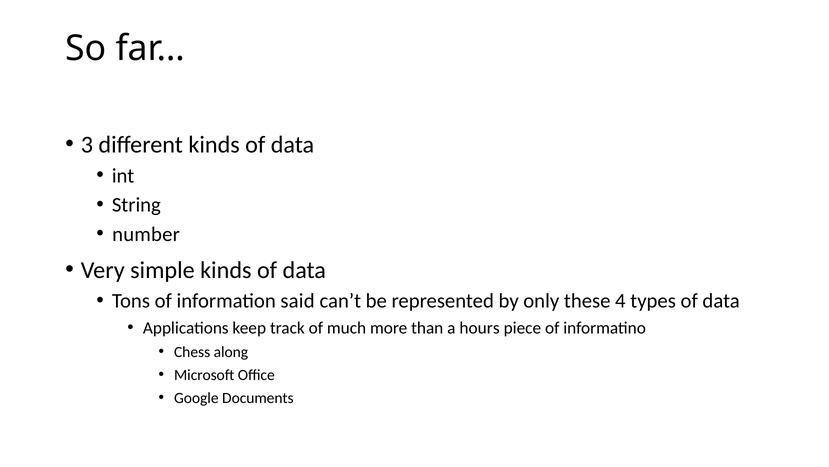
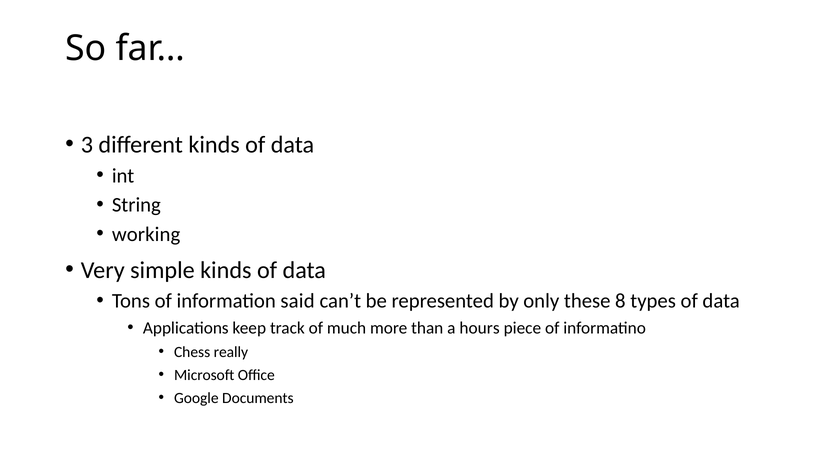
number: number -> working
4: 4 -> 8
along: along -> really
